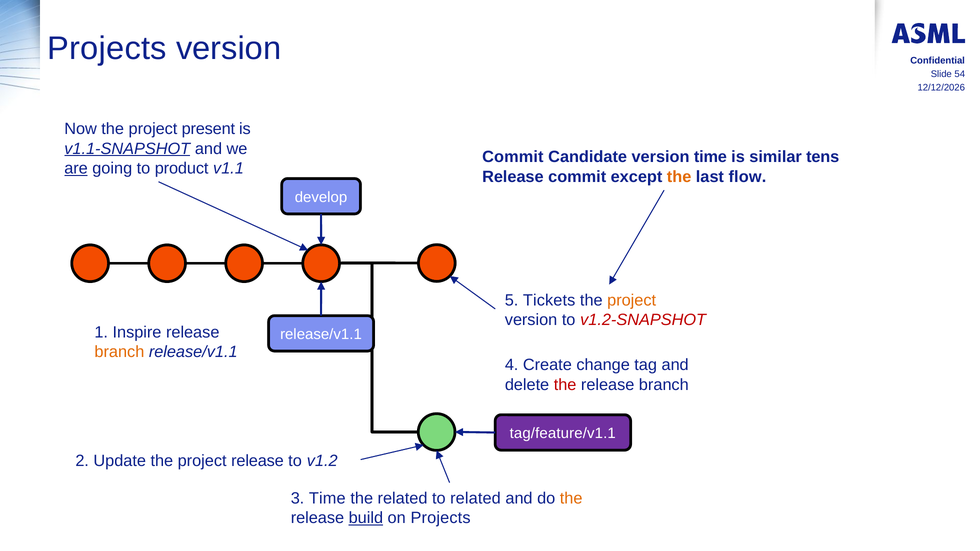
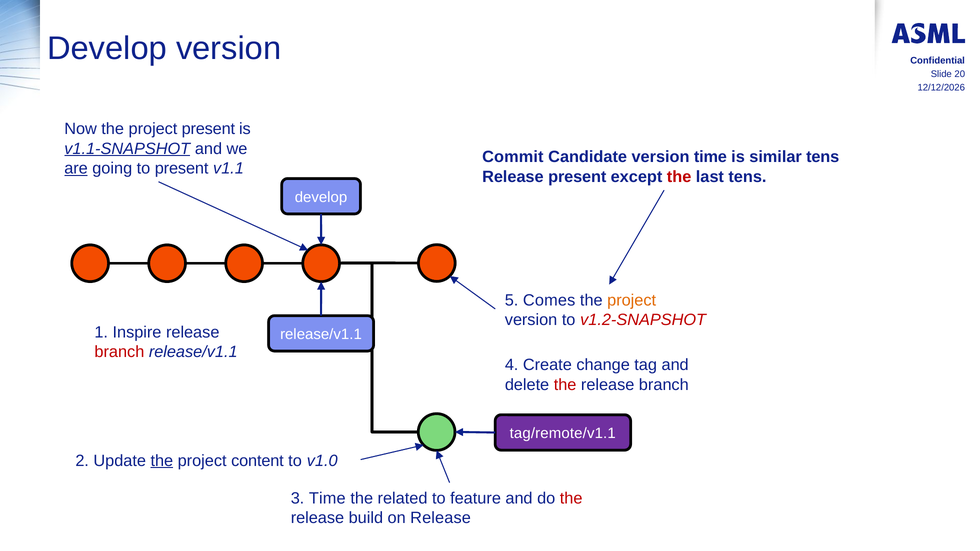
Projects at (107, 48): Projects -> Develop
54: 54 -> 20
to product: product -> present
Release commit: commit -> present
the at (679, 177) colour: orange -> red
last flow: flow -> tens
Tickets: Tickets -> Comes
branch at (119, 352) colour: orange -> red
tag/feature/v1.1: tag/feature/v1.1 -> tag/remote/v1.1
the at (162, 461) underline: none -> present
project release: release -> content
v1.2: v1.2 -> v1.0
to related: related -> feature
the at (571, 499) colour: orange -> red
build underline: present -> none
on Projects: Projects -> Release
